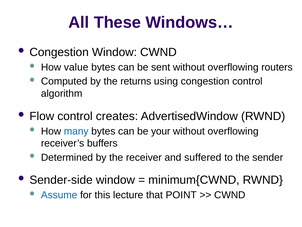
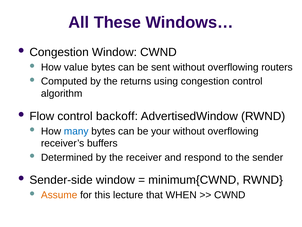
creates: creates -> backoff
suffered: suffered -> respond
Assume colour: blue -> orange
POINT: POINT -> WHEN
